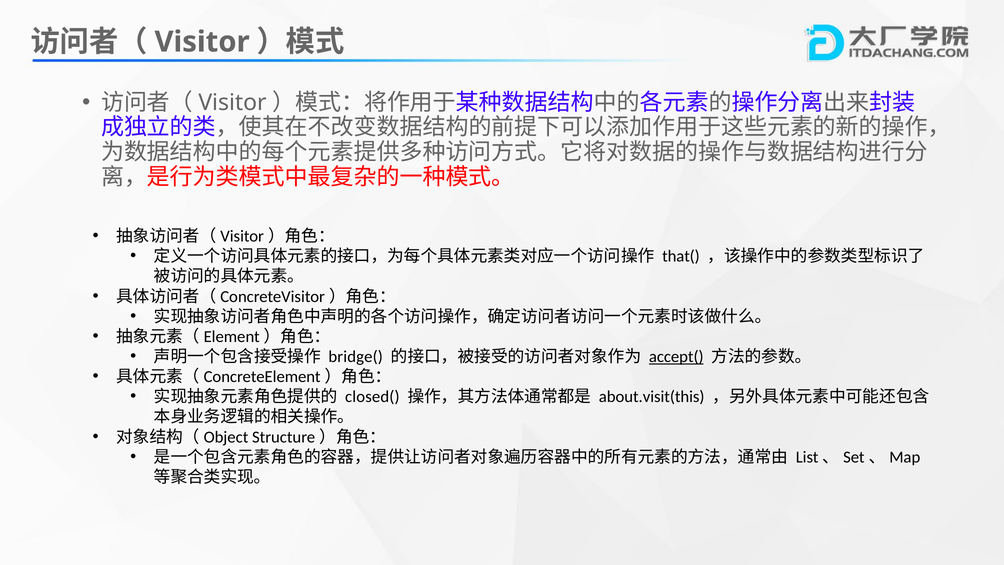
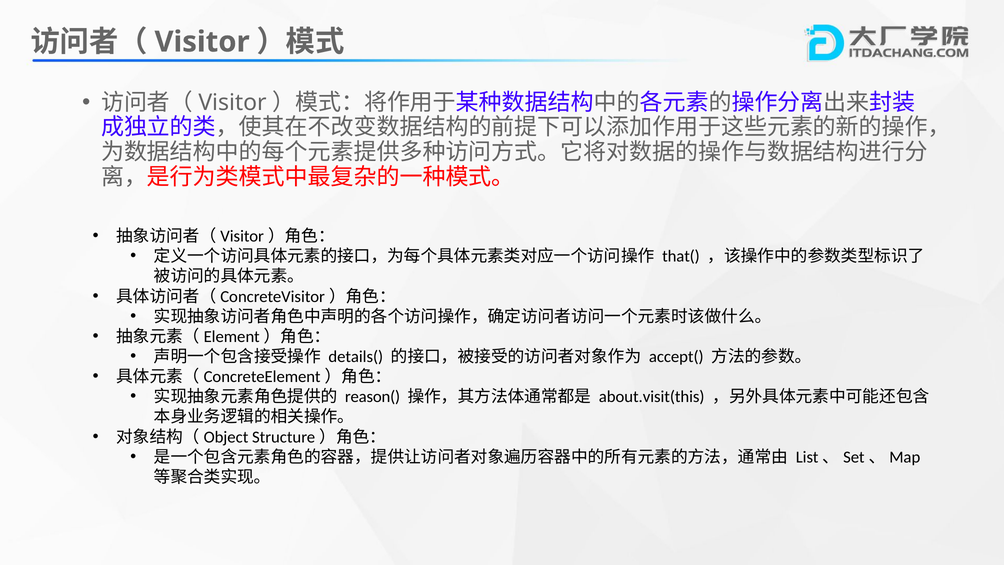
bridge(: bridge( -> details(
accept( underline: present -> none
closed(: closed( -> reason(
